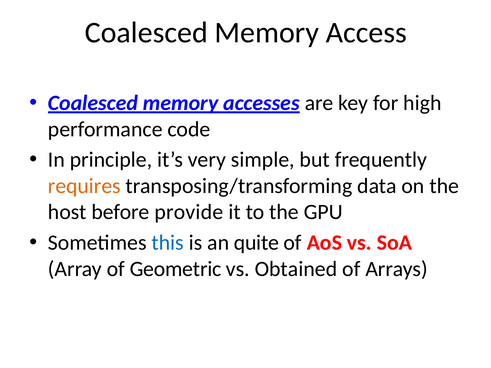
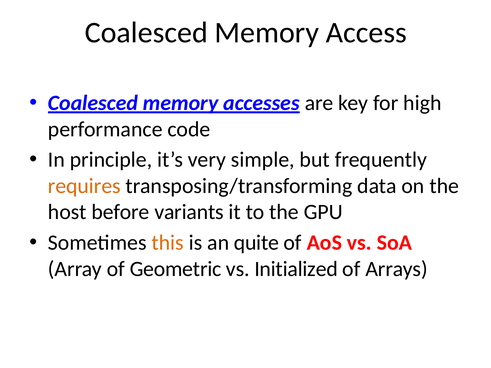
provide: provide -> variants
this colour: blue -> orange
Obtained: Obtained -> Initialized
